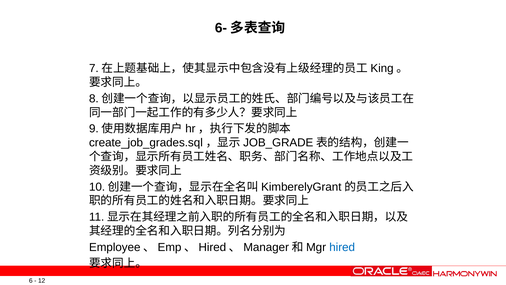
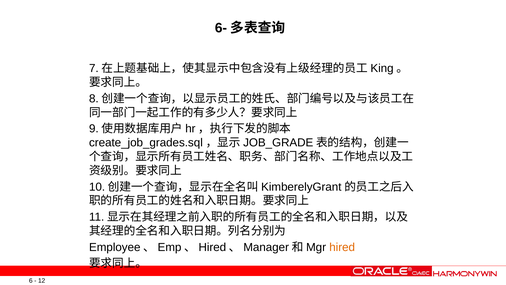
hired colour: blue -> orange
